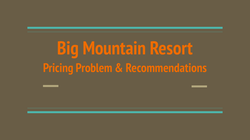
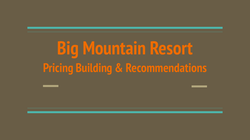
Problem: Problem -> Building
